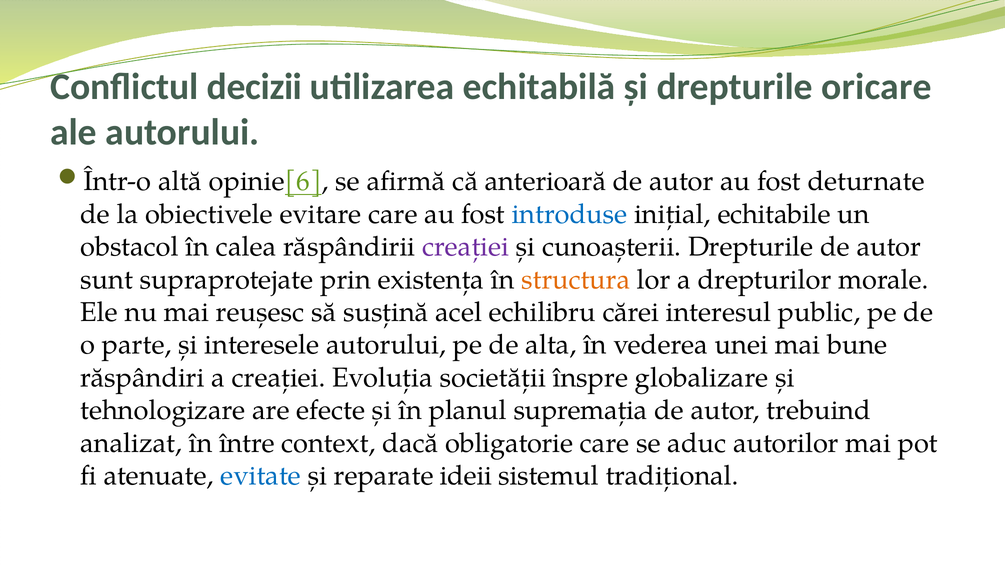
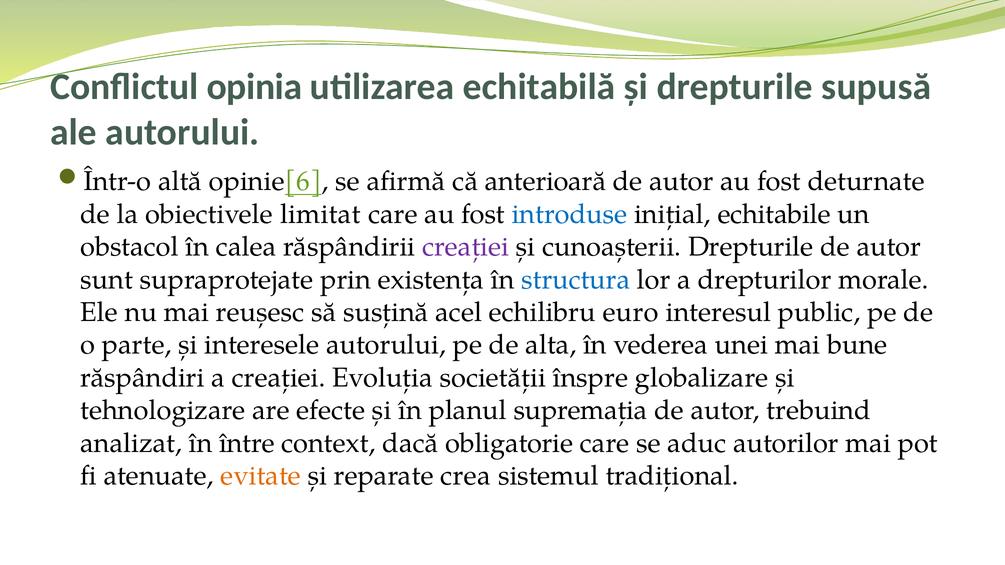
decizii: decizii -> opinia
oricare: oricare -> supusă
evitare: evitare -> limitat
structura colour: orange -> blue
cărei: cărei -> euro
evitate colour: blue -> orange
ideii: ideii -> crea
